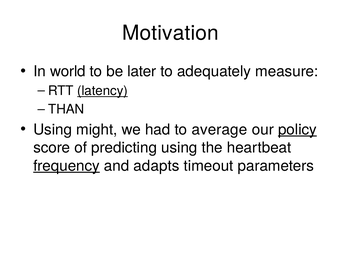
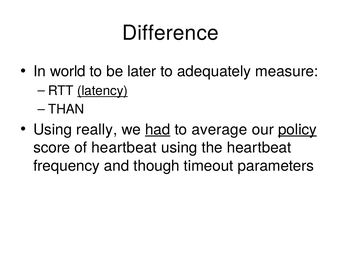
Motivation: Motivation -> Difference
might: might -> really
had underline: none -> present
of predicting: predicting -> heartbeat
frequency underline: present -> none
adapts: adapts -> though
